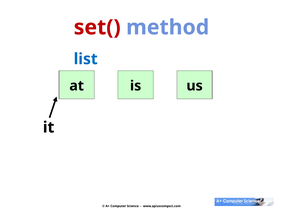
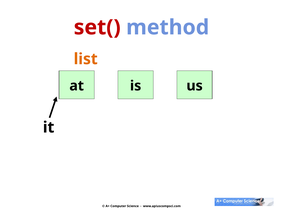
list colour: blue -> orange
